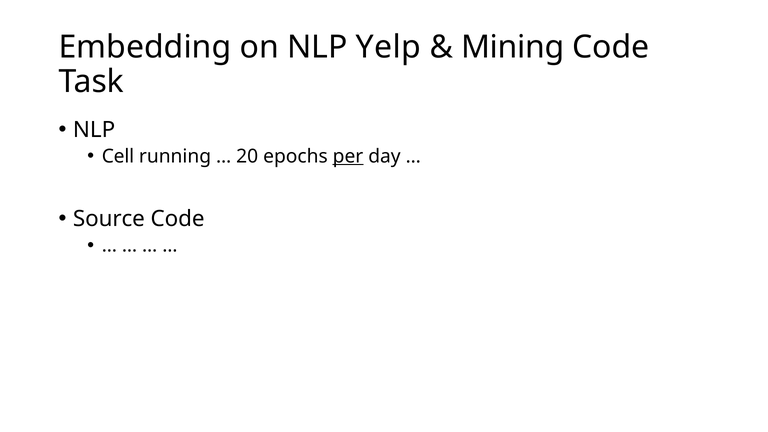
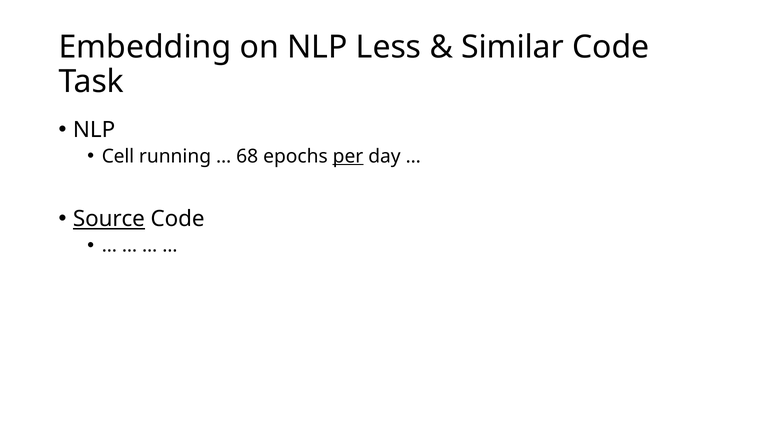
Yelp: Yelp -> Less
Mining: Mining -> Similar
20: 20 -> 68
Source underline: none -> present
